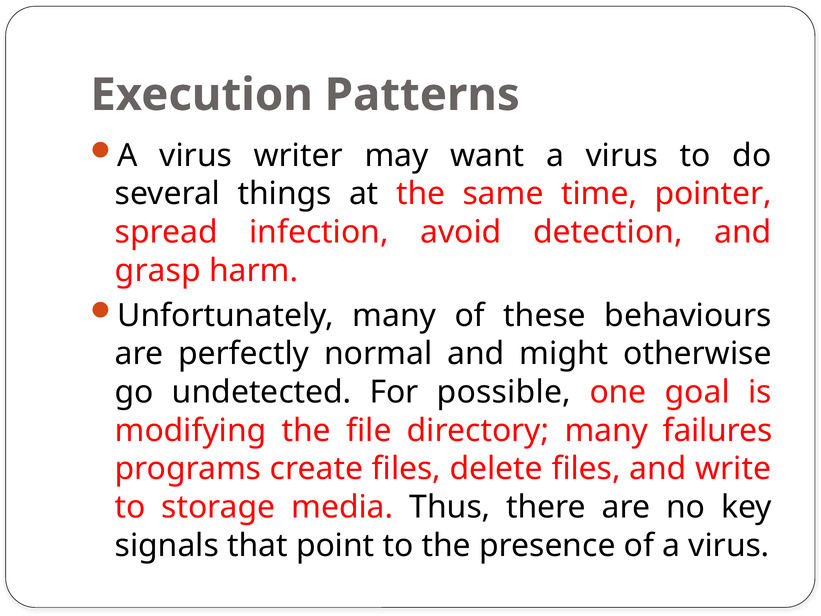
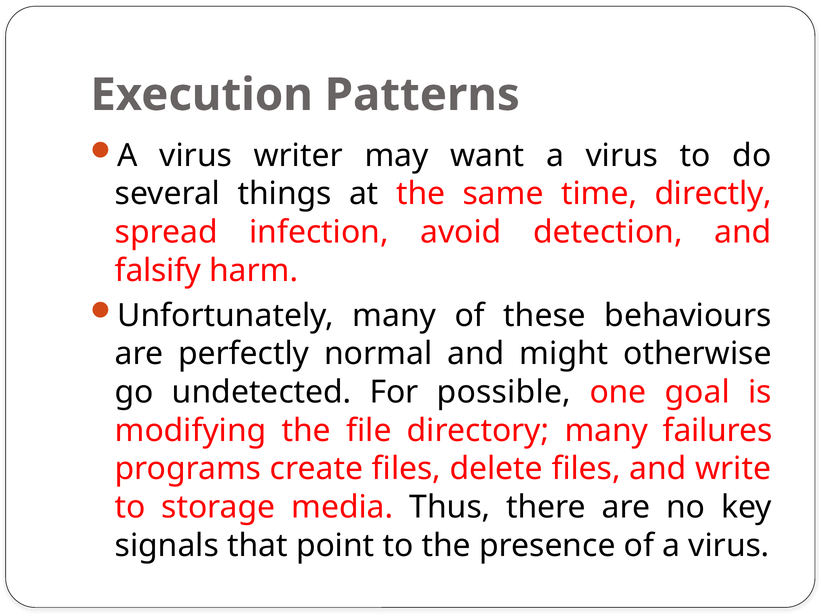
pointer: pointer -> directly
grasp: grasp -> falsify
